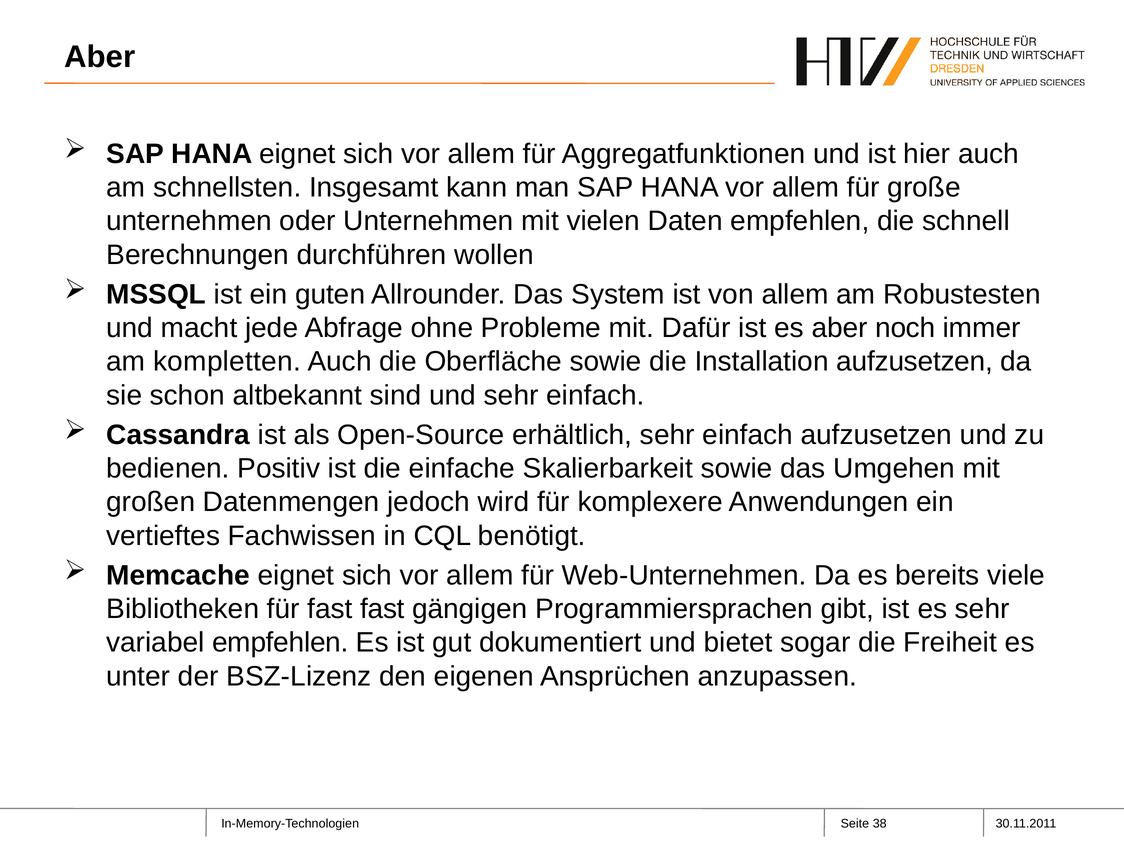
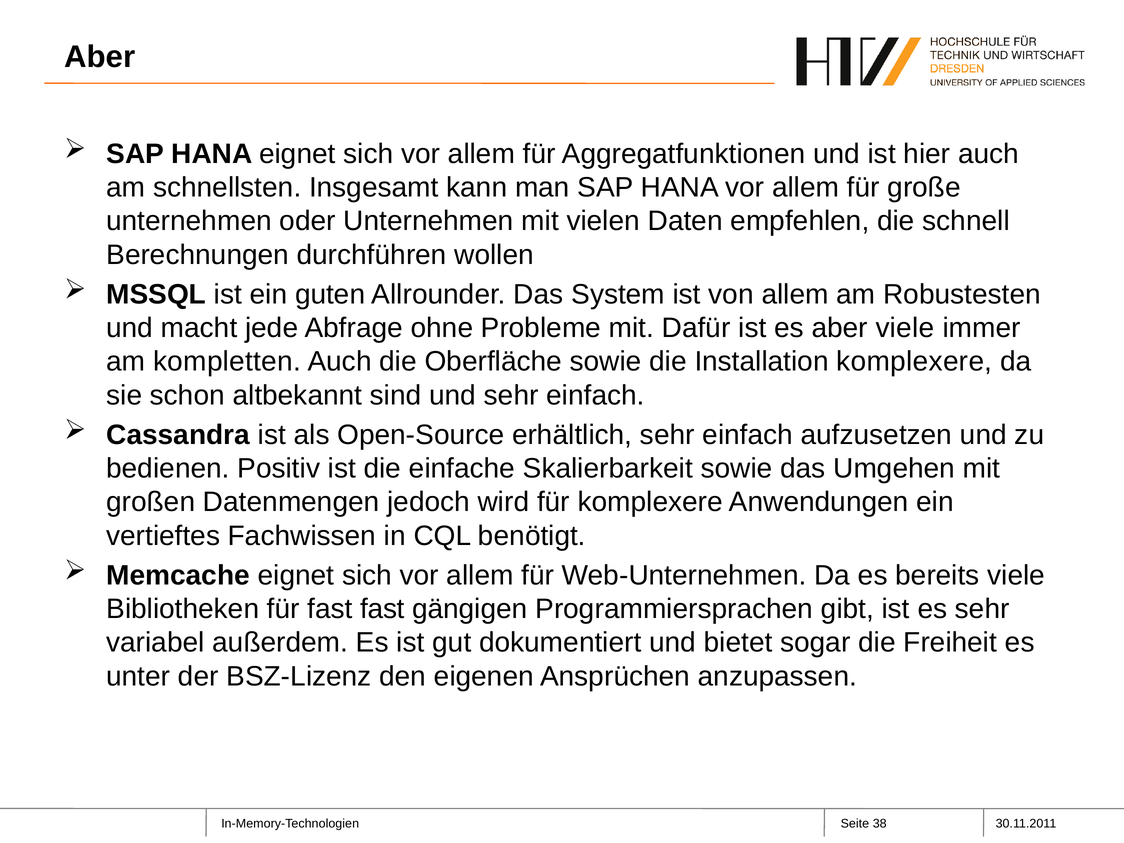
aber noch: noch -> viele
Installation aufzusetzen: aufzusetzen -> komplexere
variabel empfehlen: empfehlen -> außerdem
